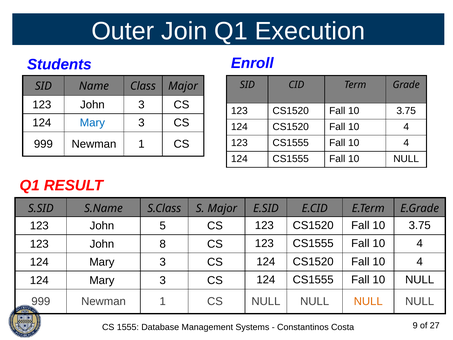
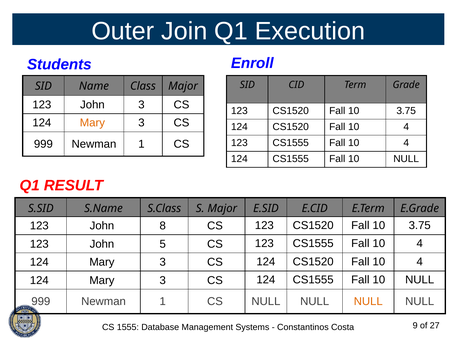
Mary at (92, 123) colour: blue -> orange
5: 5 -> 8
8: 8 -> 5
